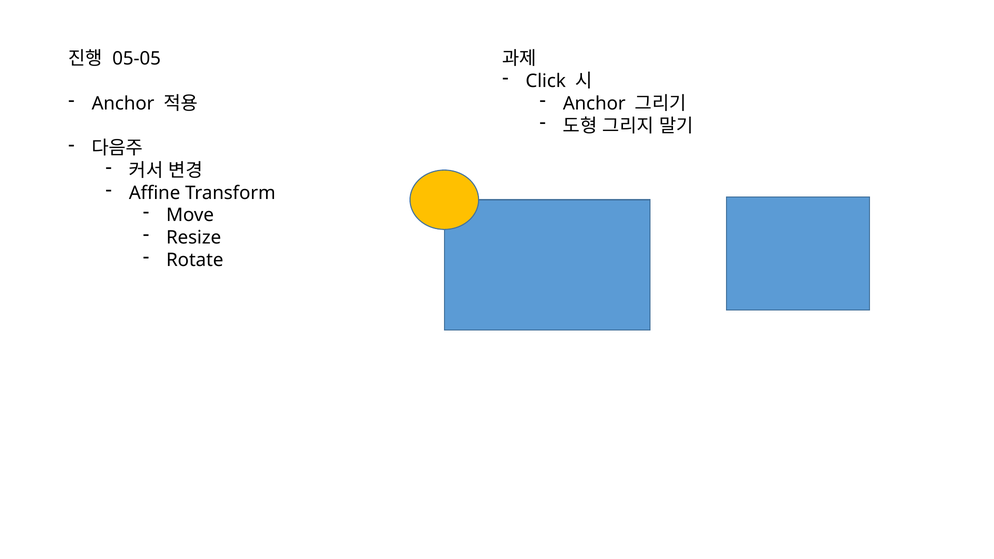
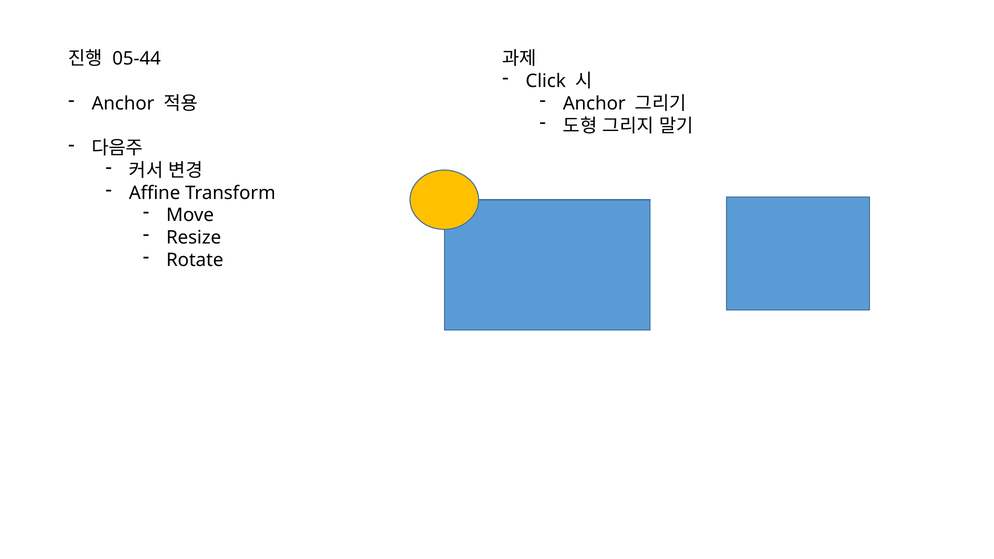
05-05: 05-05 -> 05-44
